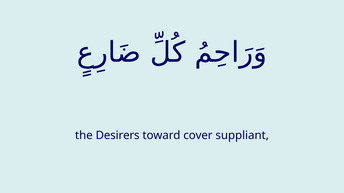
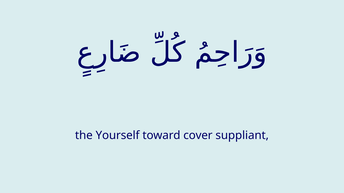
Desirers: Desirers -> Yourself
